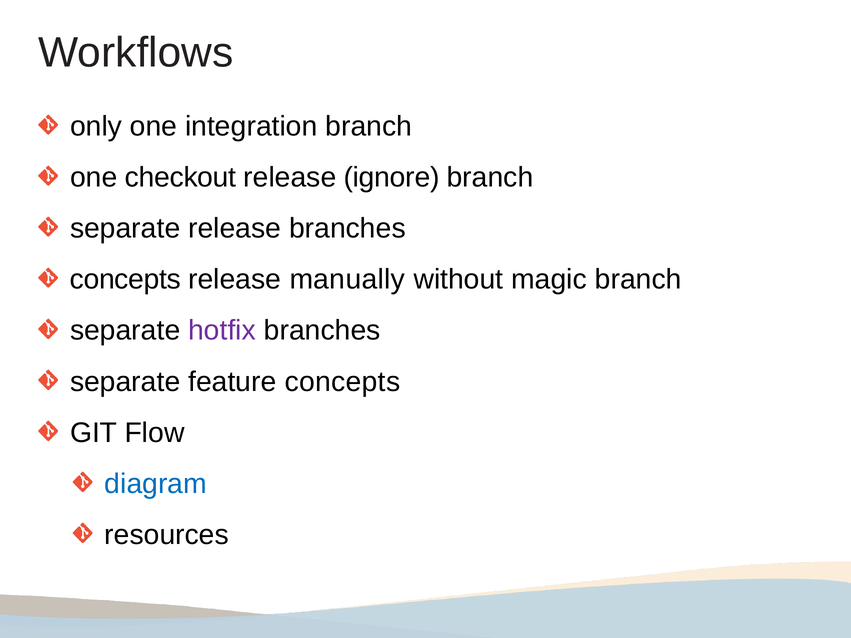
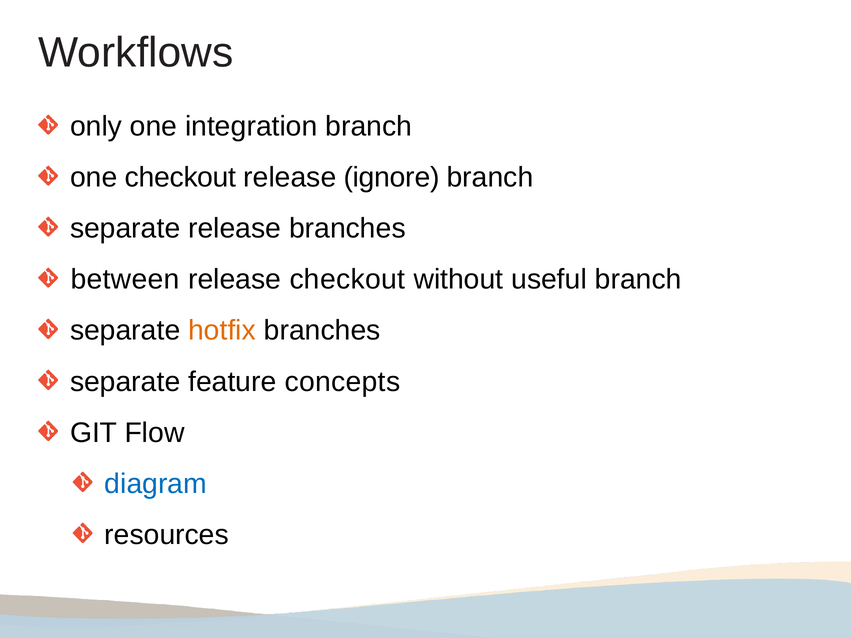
concepts at (125, 280): concepts -> between
release manually: manually -> checkout
magic: magic -> useful
hotfix colour: purple -> orange
